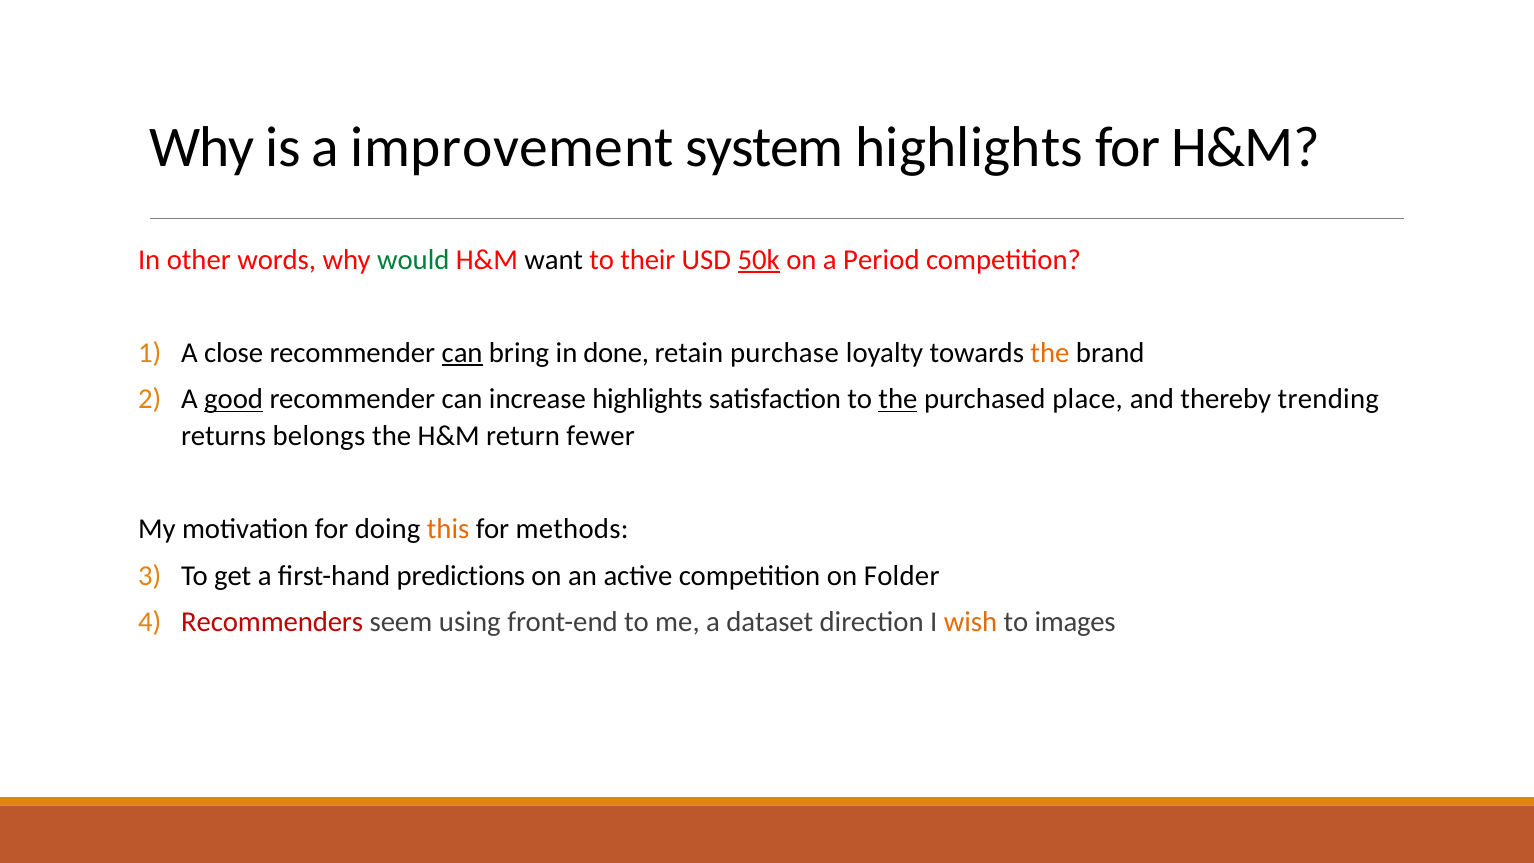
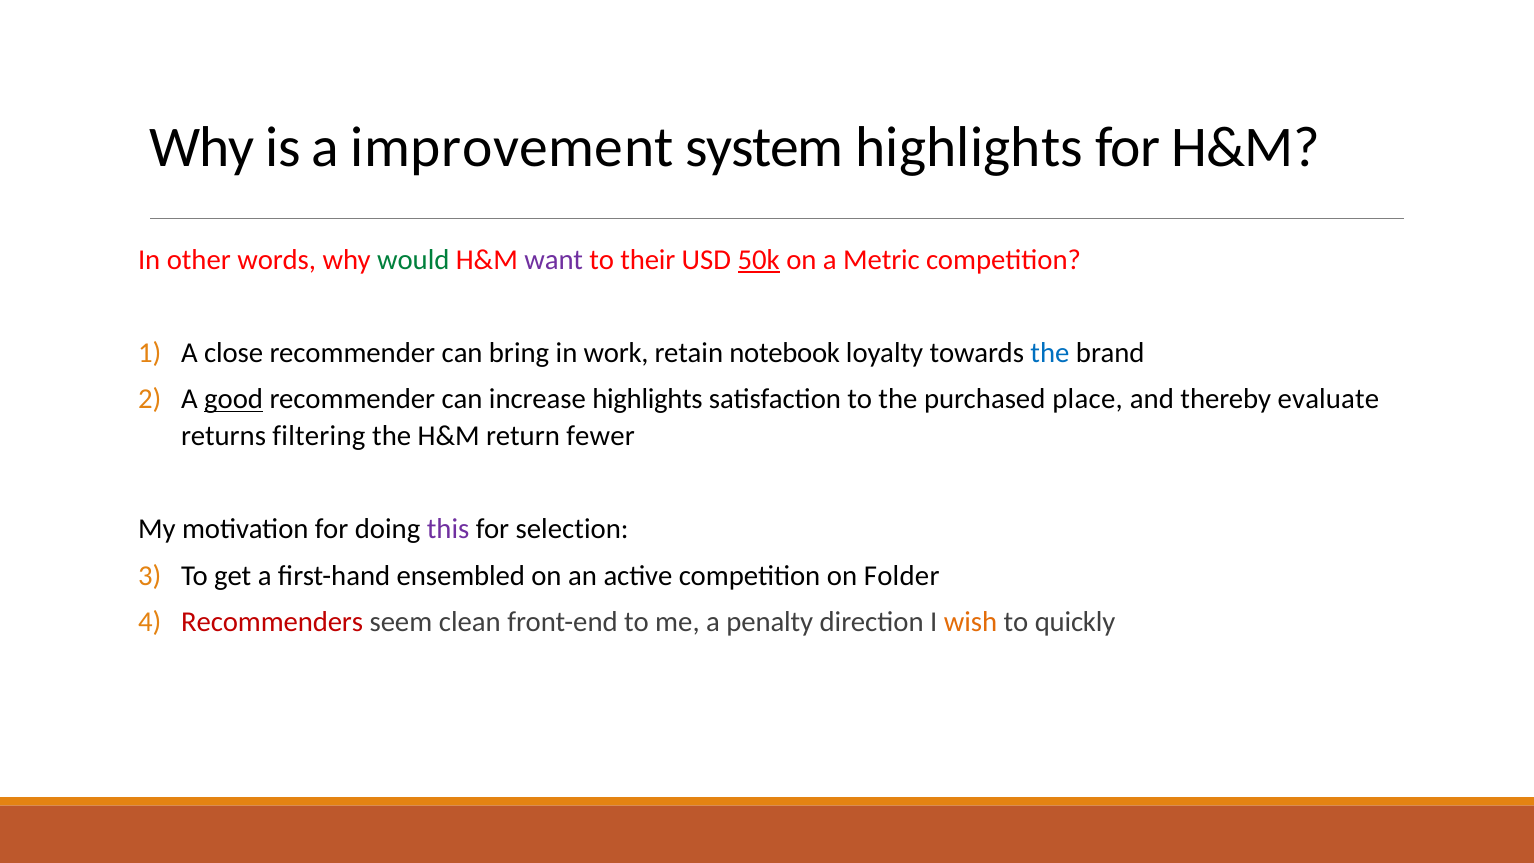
want colour: black -> purple
Period: Period -> Metric
can at (462, 353) underline: present -> none
done: done -> work
purchase: purchase -> notebook
the at (1050, 353) colour: orange -> blue
the at (898, 399) underline: present -> none
trending: trending -> evaluate
belongs: belongs -> filtering
this colour: orange -> purple
methods: methods -> selection
predictions: predictions -> ensembled
using: using -> clean
dataset: dataset -> penalty
images: images -> quickly
